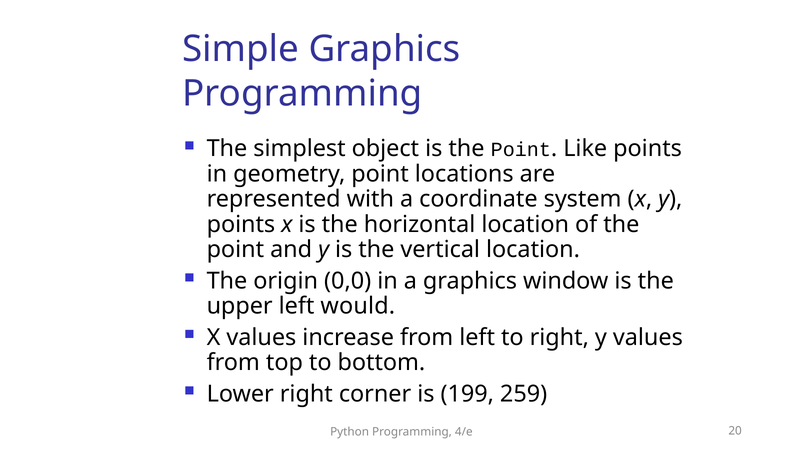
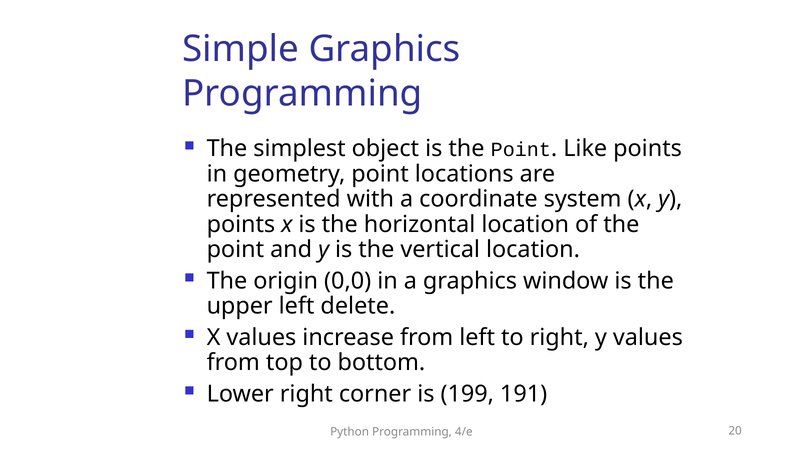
would: would -> delete
259: 259 -> 191
